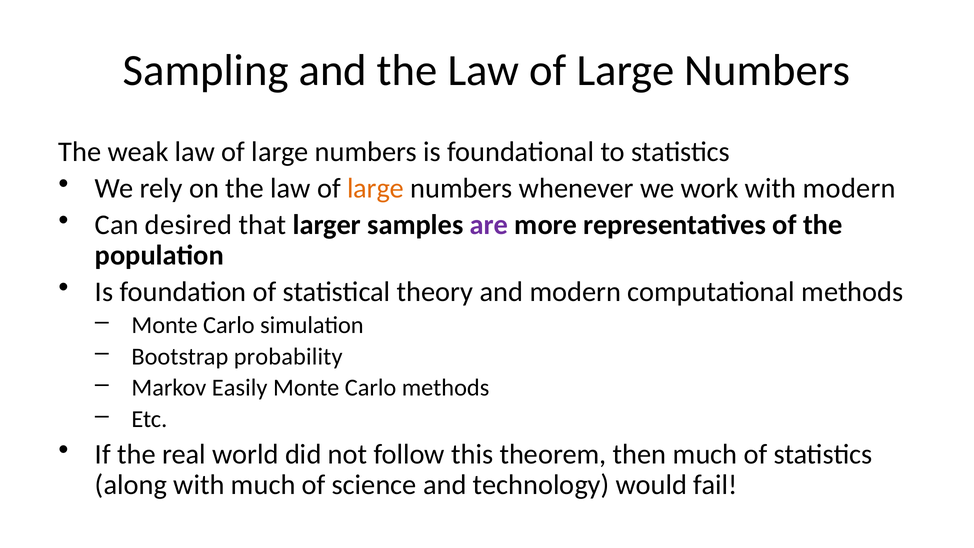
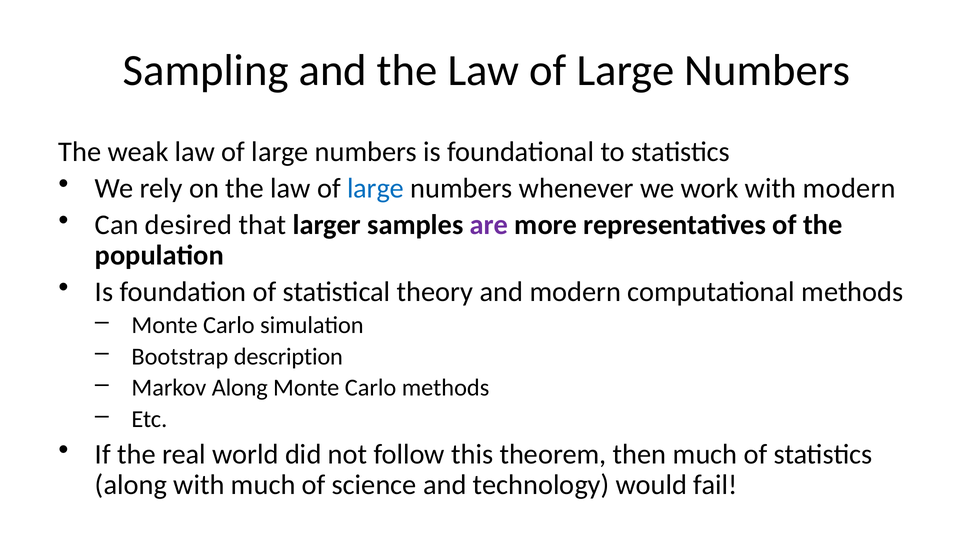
large at (376, 188) colour: orange -> blue
probability: probability -> description
Markov Easily: Easily -> Along
